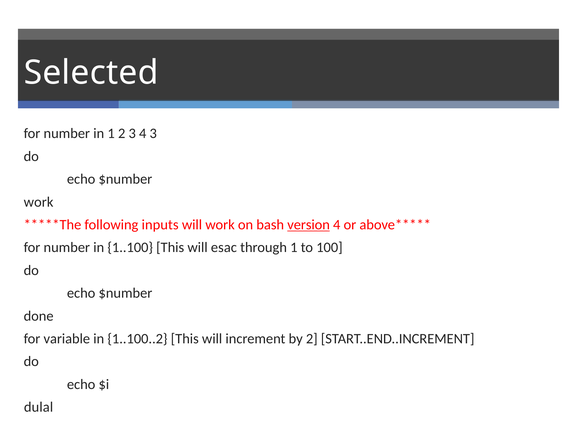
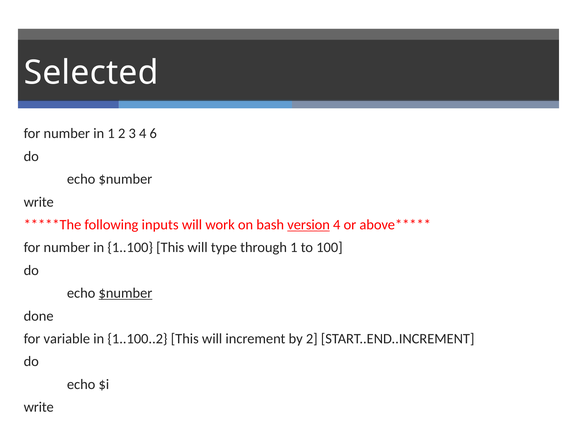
4 3: 3 -> 6
work at (39, 202): work -> write
esac: esac -> type
$number at (125, 293) underline: none -> present
dulal at (39, 407): dulal -> write
